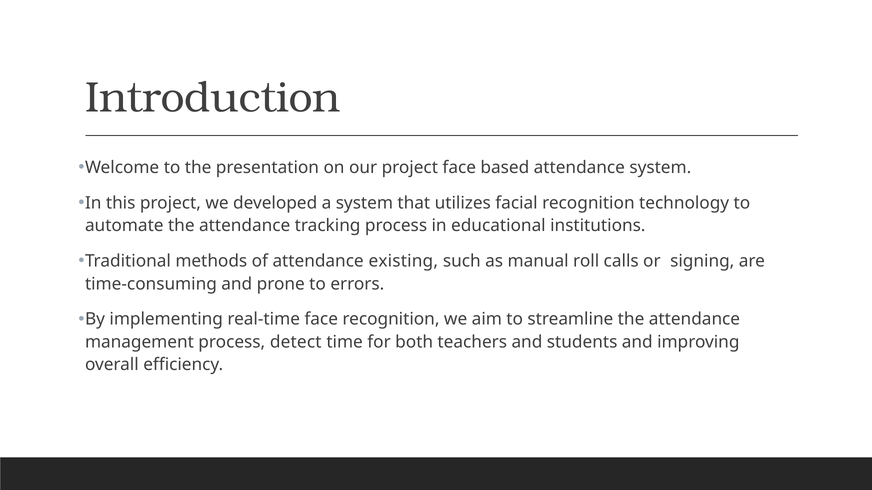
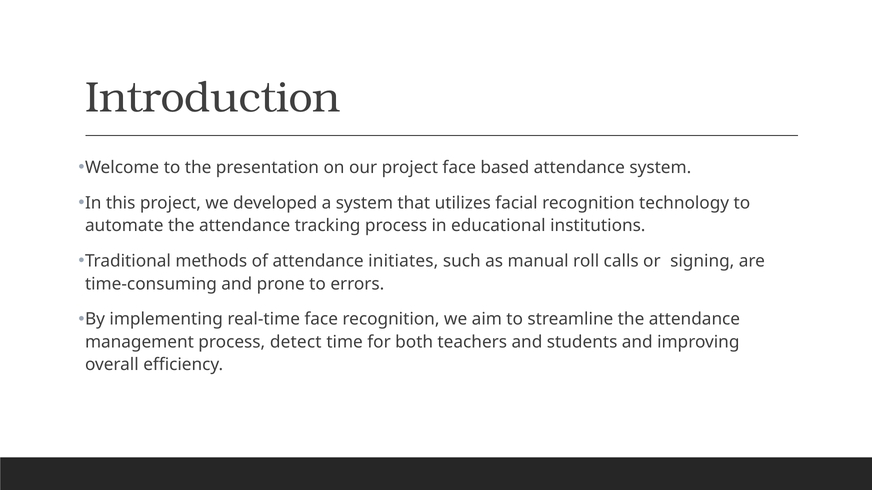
existing: existing -> initiates
